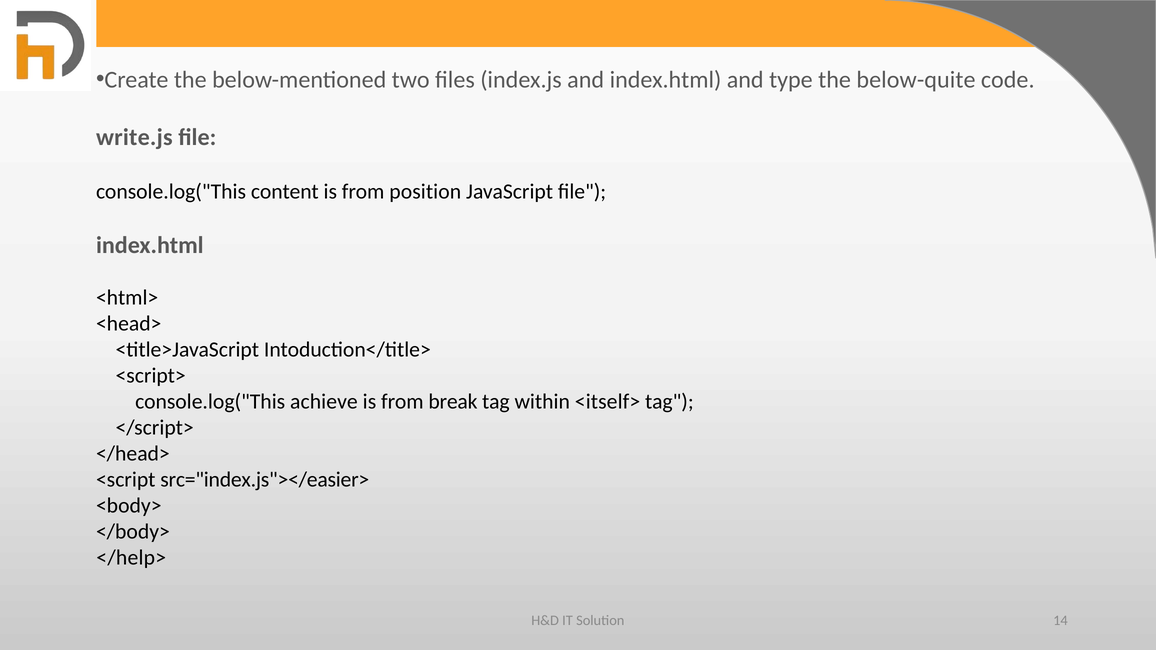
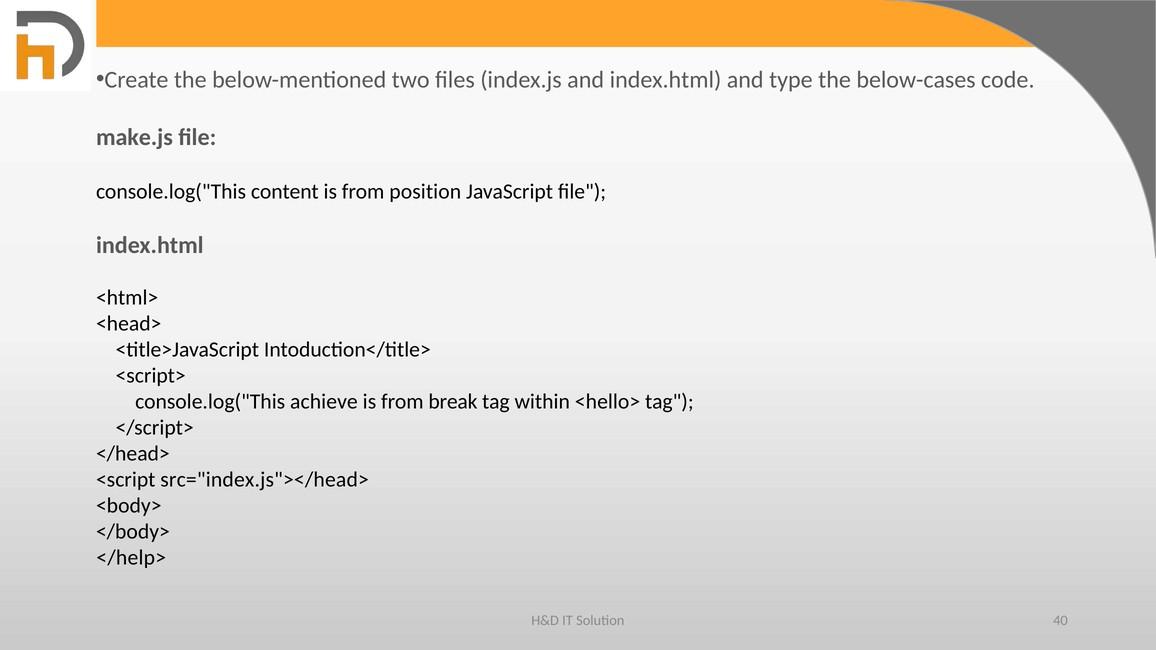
below-quite: below-quite -> below-cases
write.js: write.js -> make.js
<itself>: <itself> -> <hello>
src="index.js"></easier>: src="index.js"></easier> -> src="index.js"></head>
14: 14 -> 40
